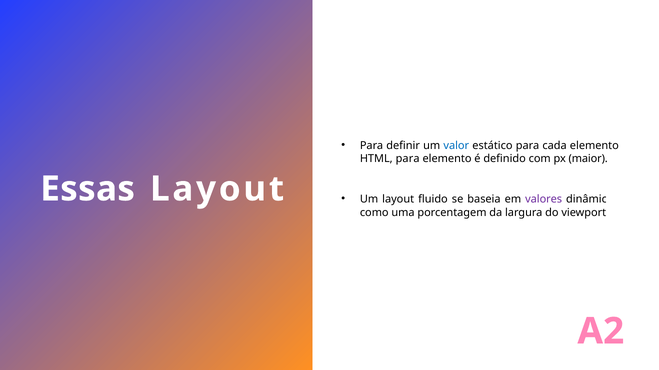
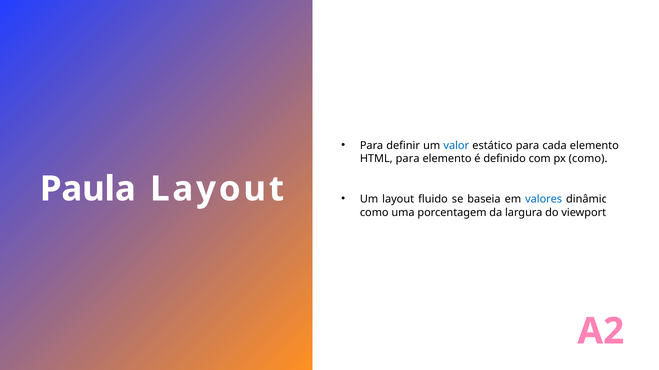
px maior: maior -> como
Essas: Essas -> Paula
valores colour: purple -> blue
